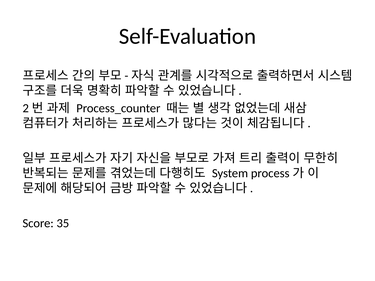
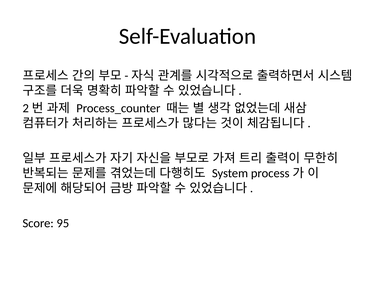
35: 35 -> 95
